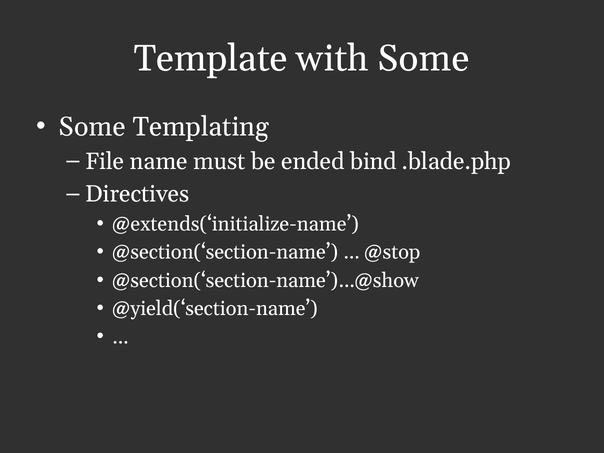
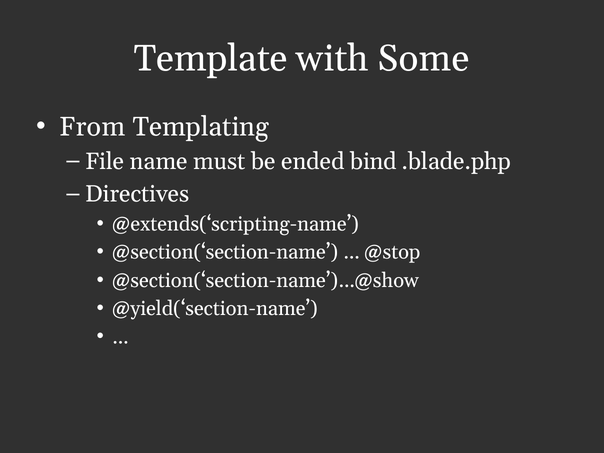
Some at (92, 127): Some -> From
@extends(‘initialize-name: @extends(‘initialize-name -> @extends(‘scripting-name
